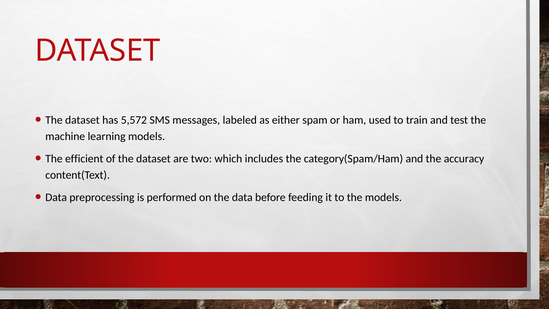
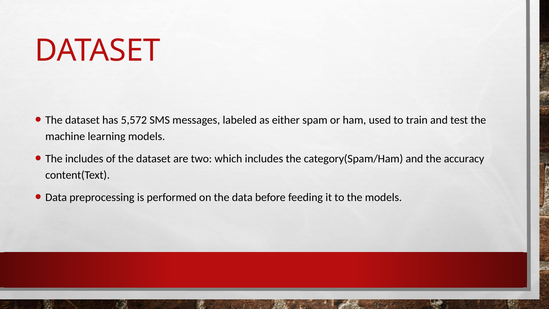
The efficient: efficient -> includes
